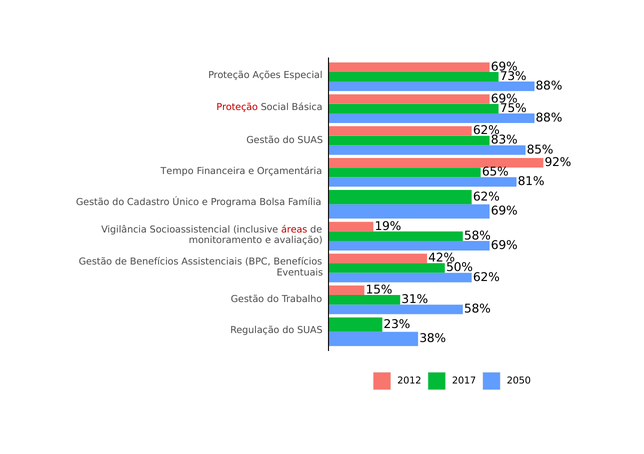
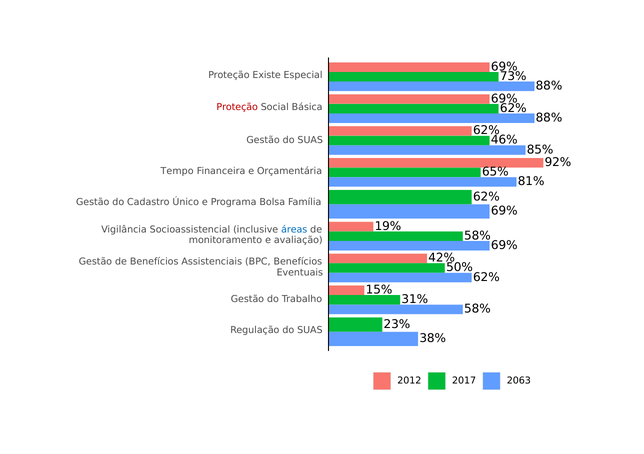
Ações: Ações -> Existe
75% at (513, 108): 75% -> 62%
83%: 83% -> 46%
áreas colour: red -> blue
2050: 2050 -> 2063
